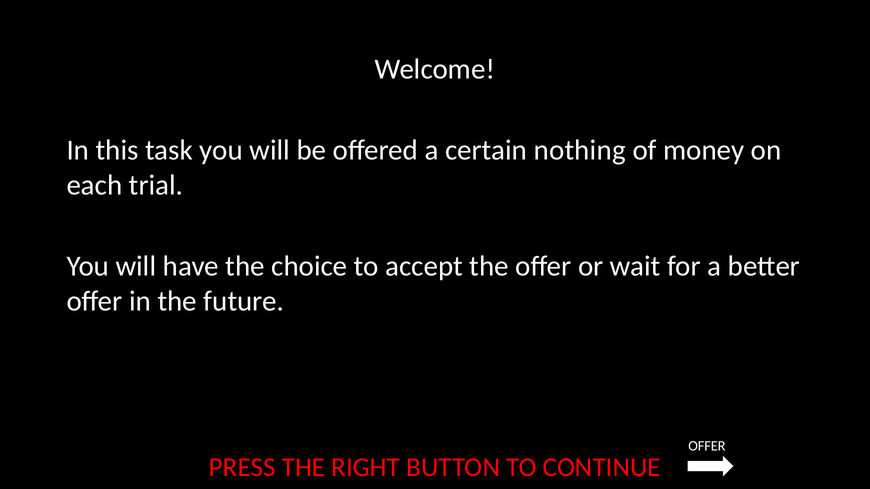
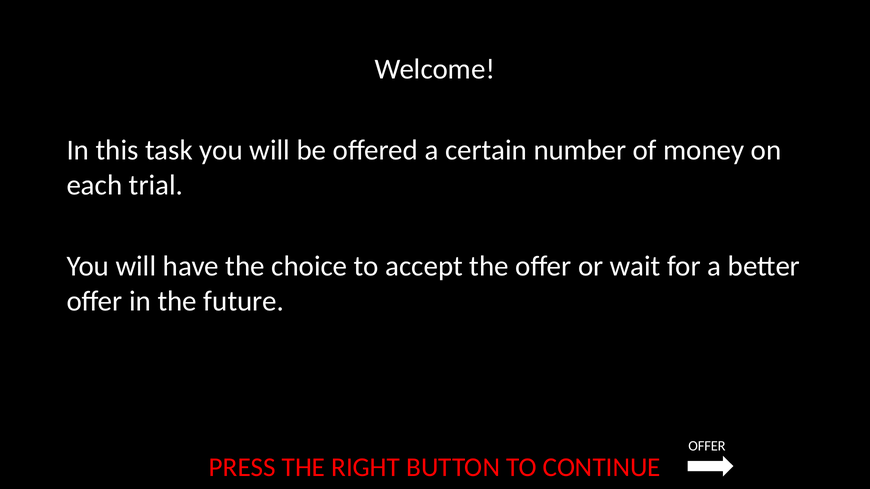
nothing: nothing -> number
